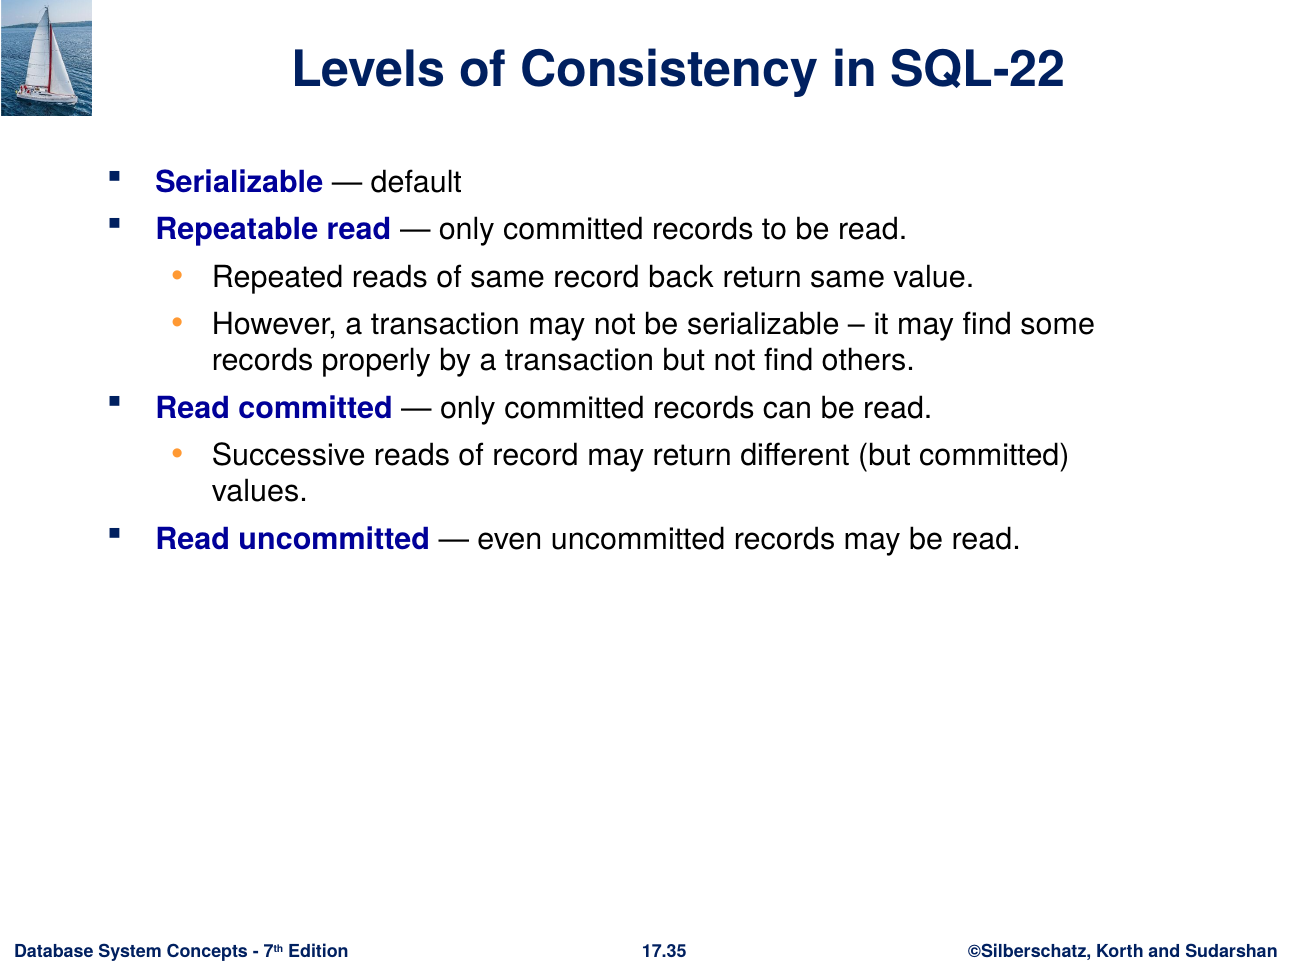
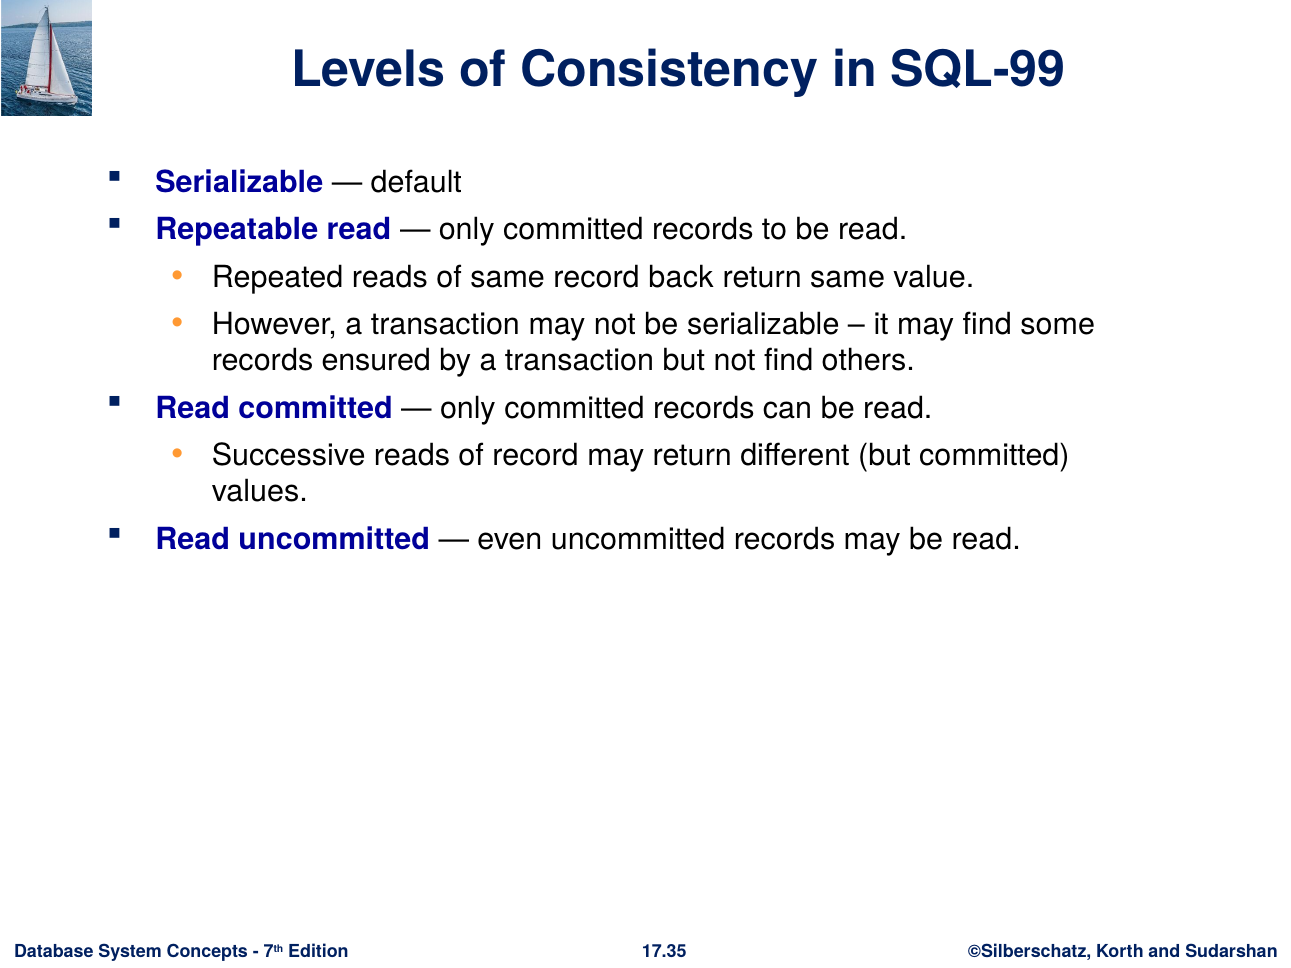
SQL-22: SQL-22 -> SQL-99
properly: properly -> ensured
